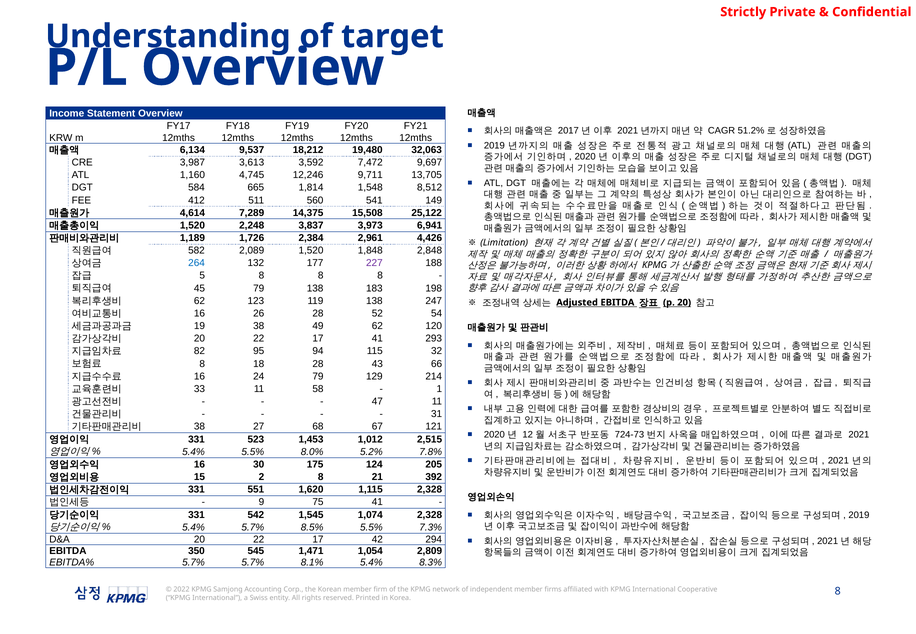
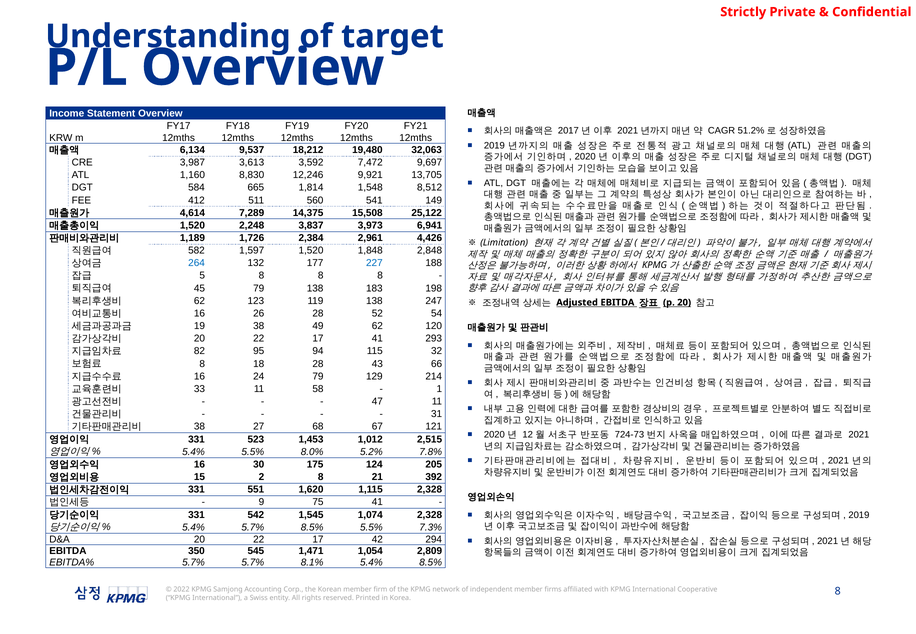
4,745: 4,745 -> 8,830
9,711: 9,711 -> 9,921
2,089: 2,089 -> 1,597
227 colour: purple -> blue
5.4% 8.3%: 8.3% -> 8.5%
